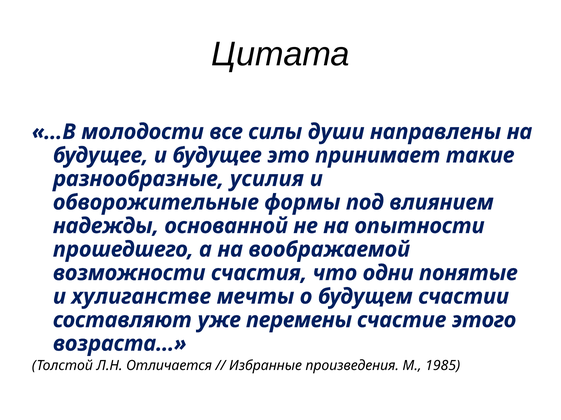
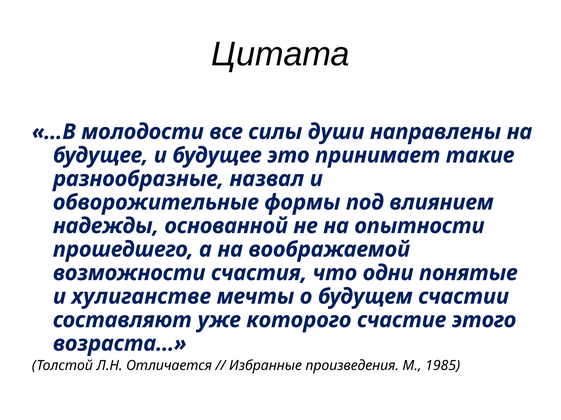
усилия: усилия -> назвал
перемены: перемены -> которого
